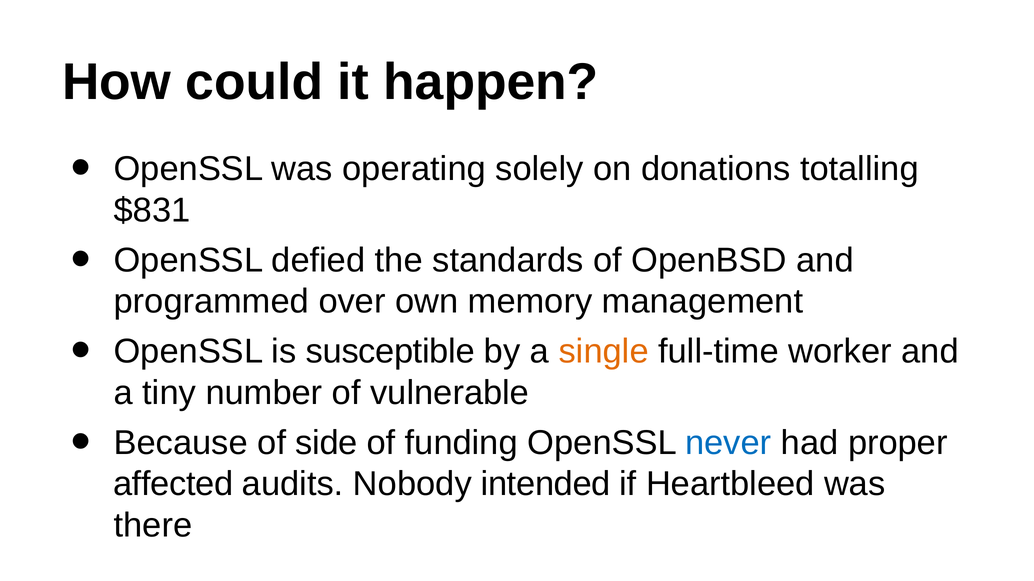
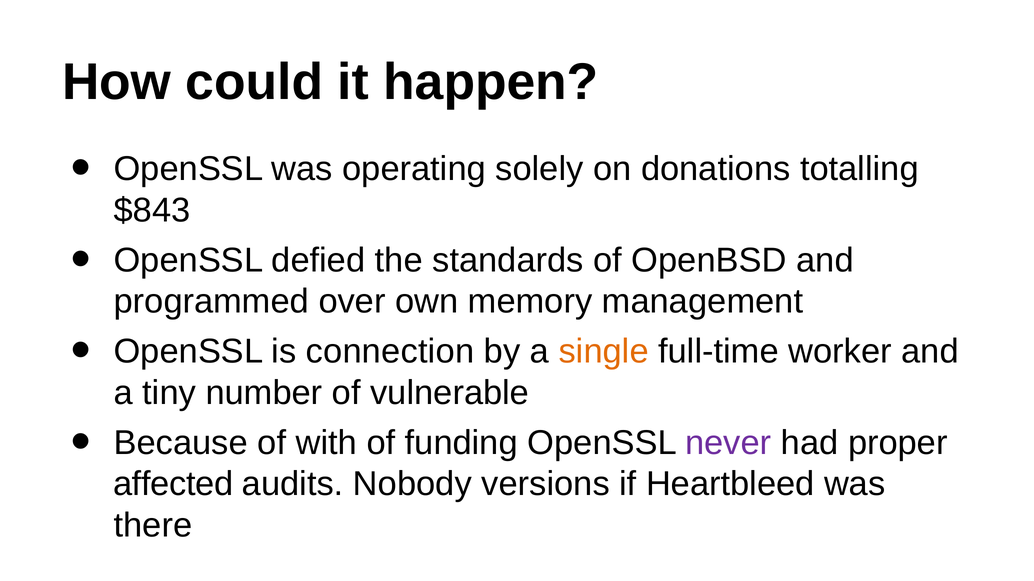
$831: $831 -> $843
susceptible: susceptible -> connection
side: side -> with
never colour: blue -> purple
intended: intended -> versions
